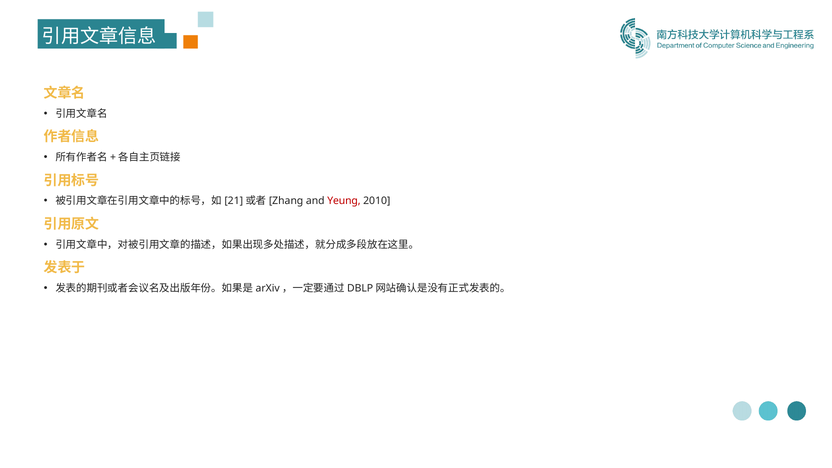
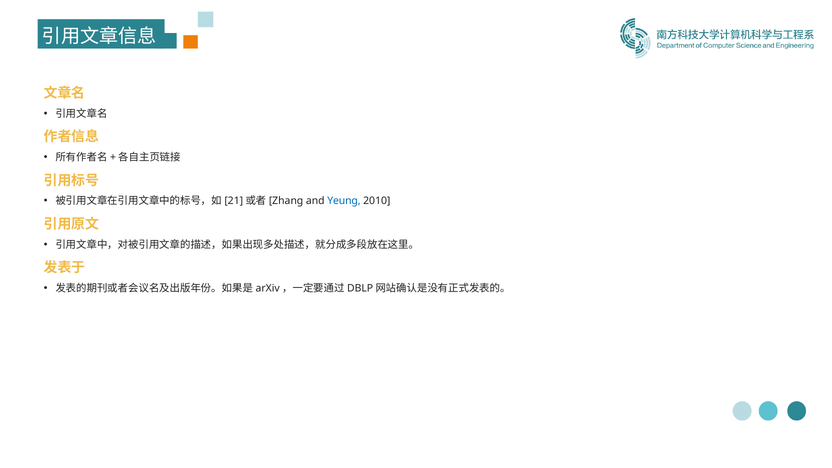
Yeung colour: red -> blue
